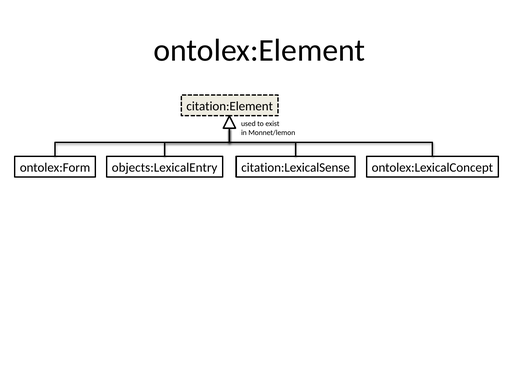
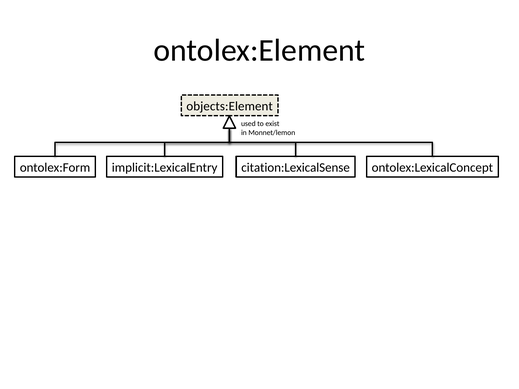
citation:Element: citation:Element -> objects:Element
objects:LexicalEntry: objects:LexicalEntry -> implicit:LexicalEntry
